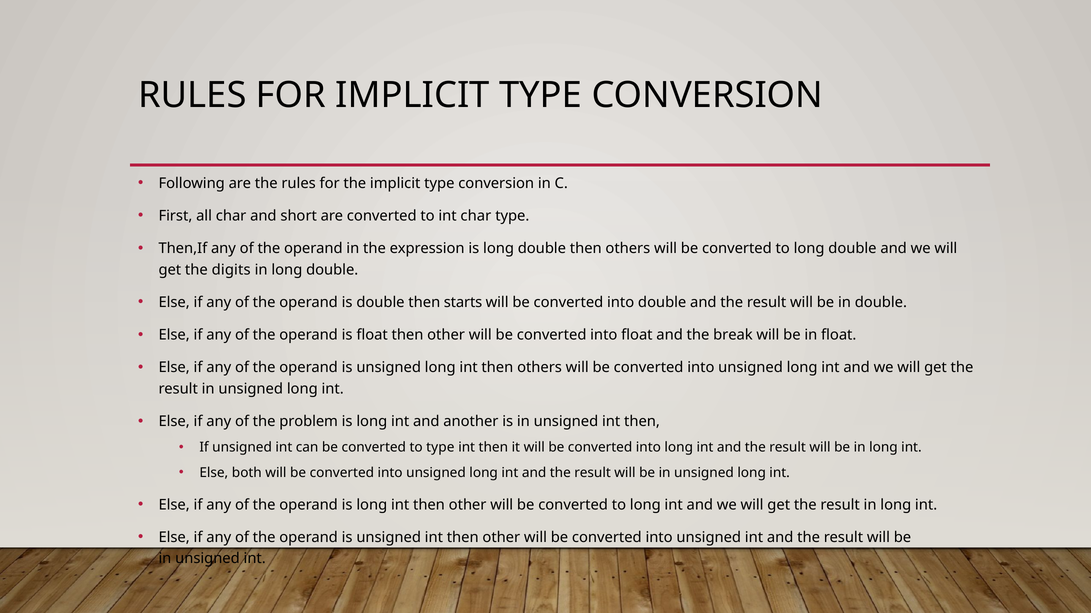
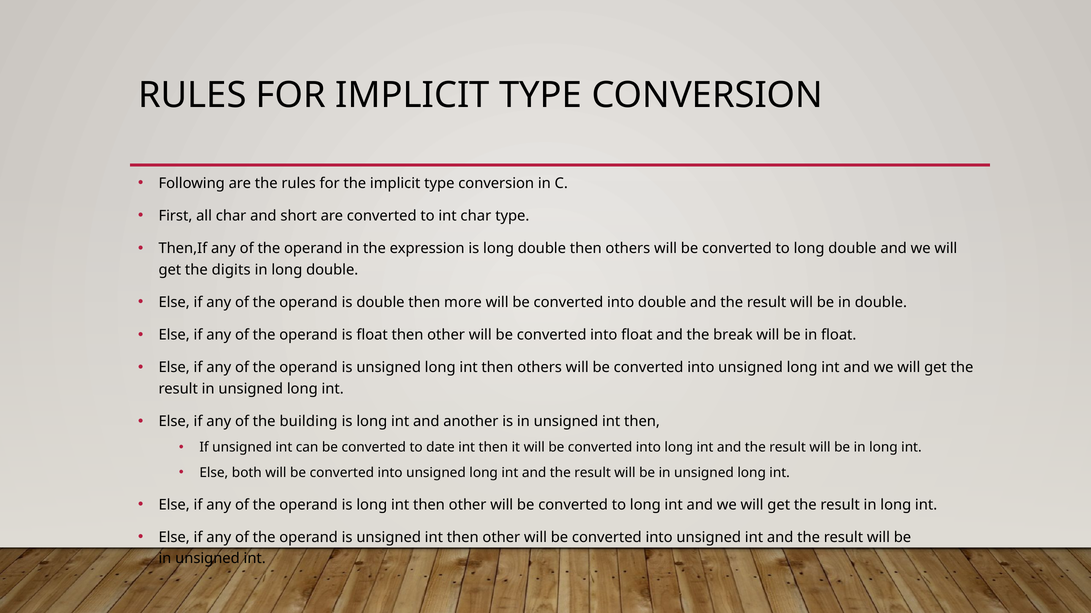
starts: starts -> more
problem: problem -> building
to type: type -> date
